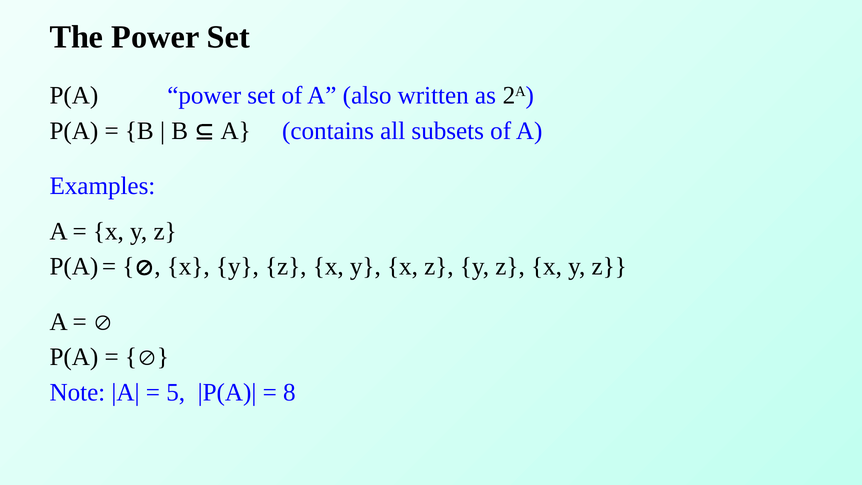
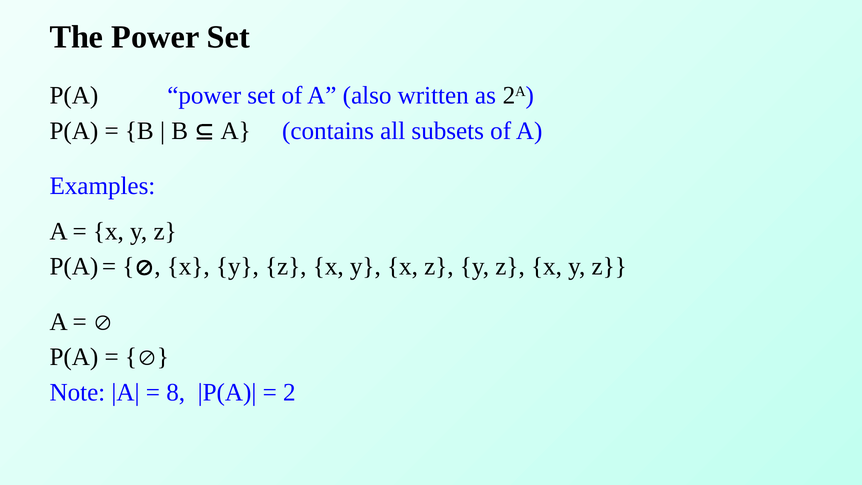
5: 5 -> 8
8: 8 -> 2
